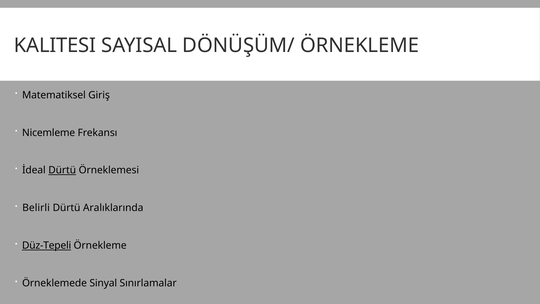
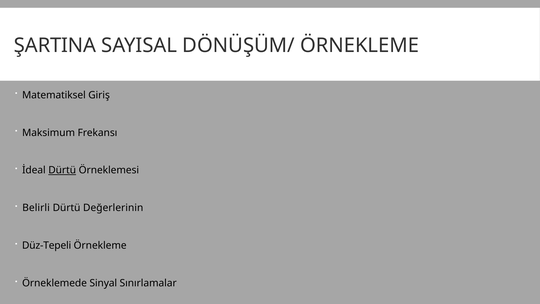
KALITESI: KALITESI -> ŞARTINA
Nicemleme: Nicemleme -> Maksimum
Aralıklarında: Aralıklarında -> Değerlerinin
Düz-Tepeli underline: present -> none
